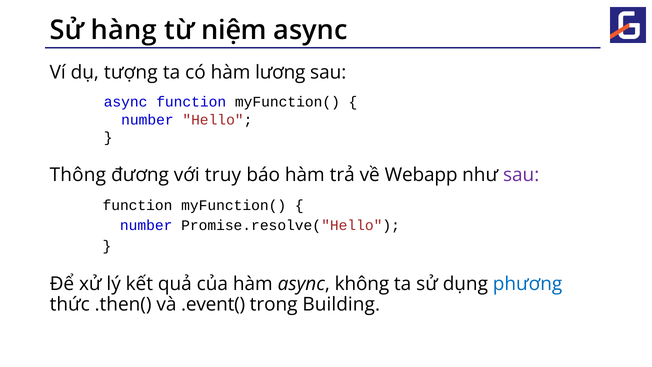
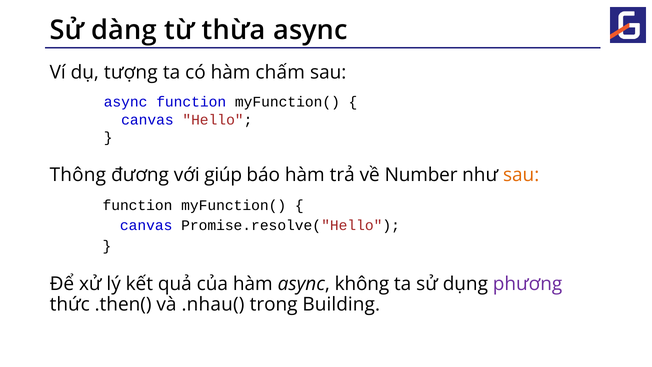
hàng: hàng -> dàng
niệm: niệm -> thừa
lương: lương -> chấm
number at (147, 120): number -> canvas
truy: truy -> giúp
Webapp: Webapp -> Number
sau at (521, 175) colour: purple -> orange
number at (146, 225): number -> canvas
phương colour: blue -> purple
.event(: .event( -> .nhau(
